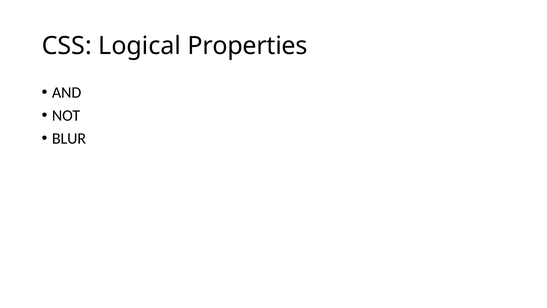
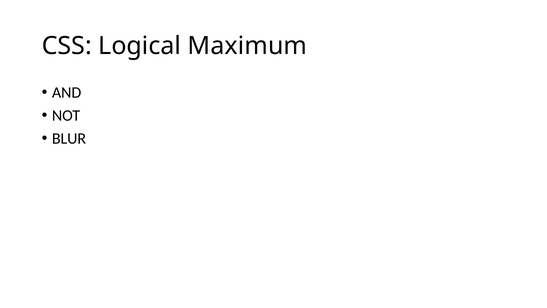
Properties: Properties -> Maximum
